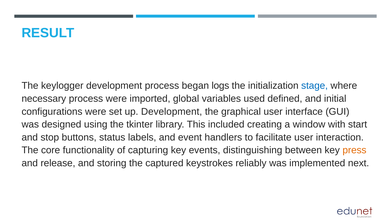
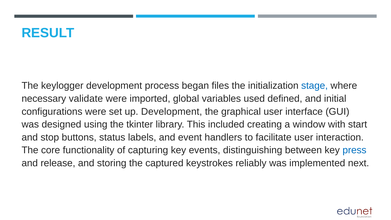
logs: logs -> files
necessary process: process -> validate
press colour: orange -> blue
